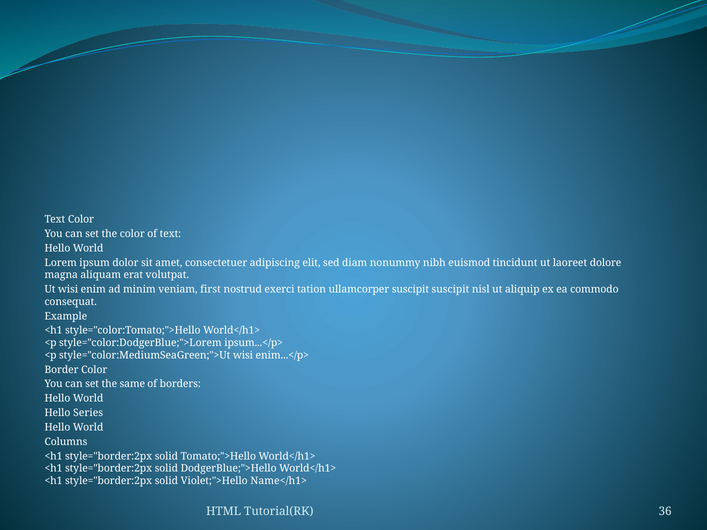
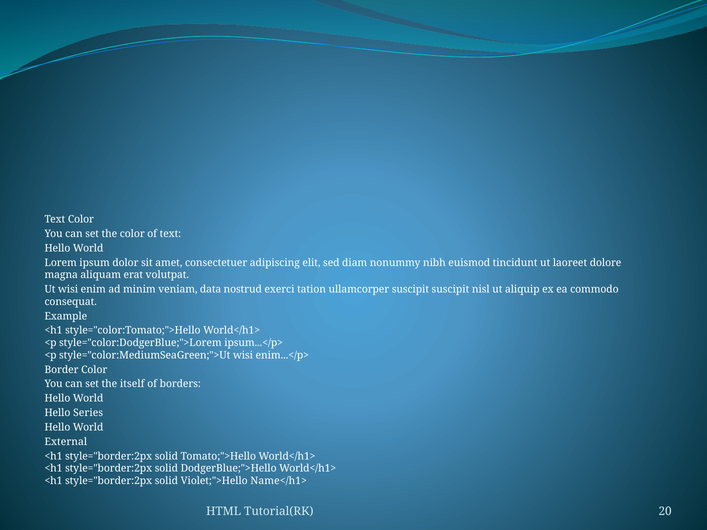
first: first -> data
same: same -> itself
Columns: Columns -> External
36: 36 -> 20
